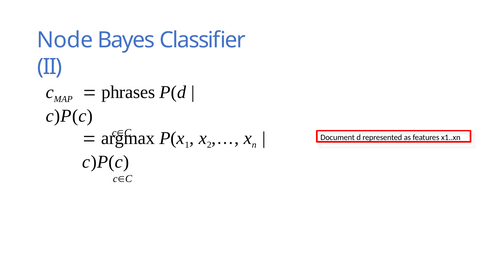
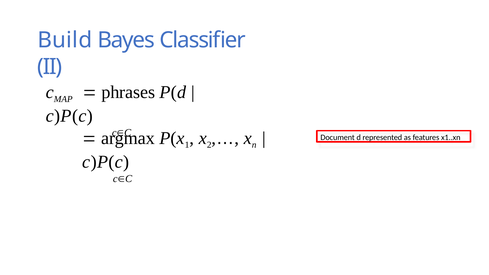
Node: Node -> Build
